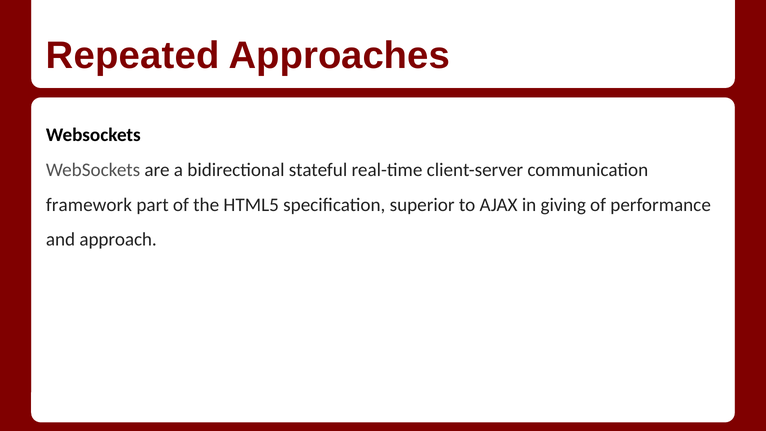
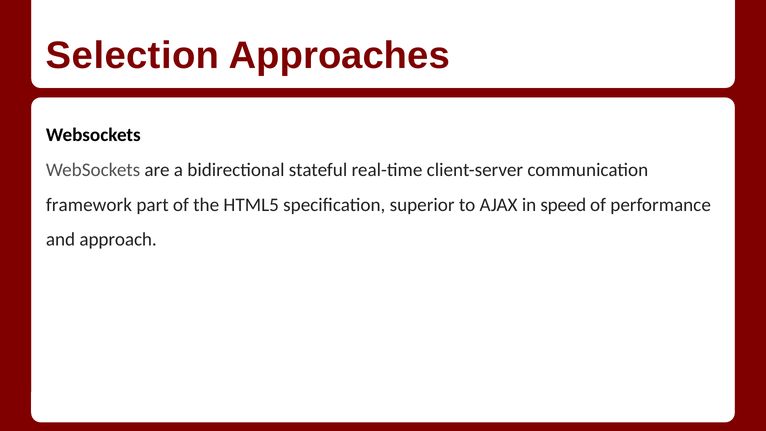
Repeated: Repeated -> Selection
giving: giving -> speed
